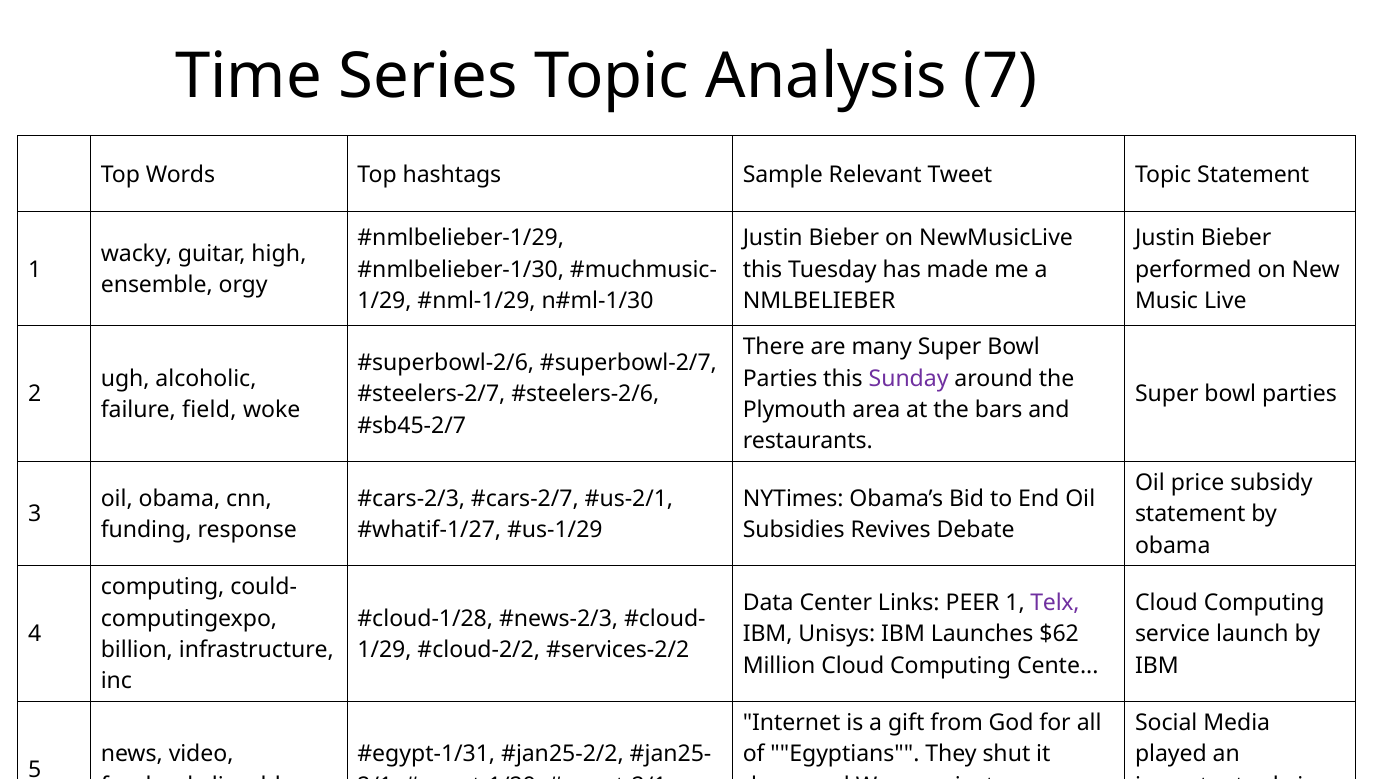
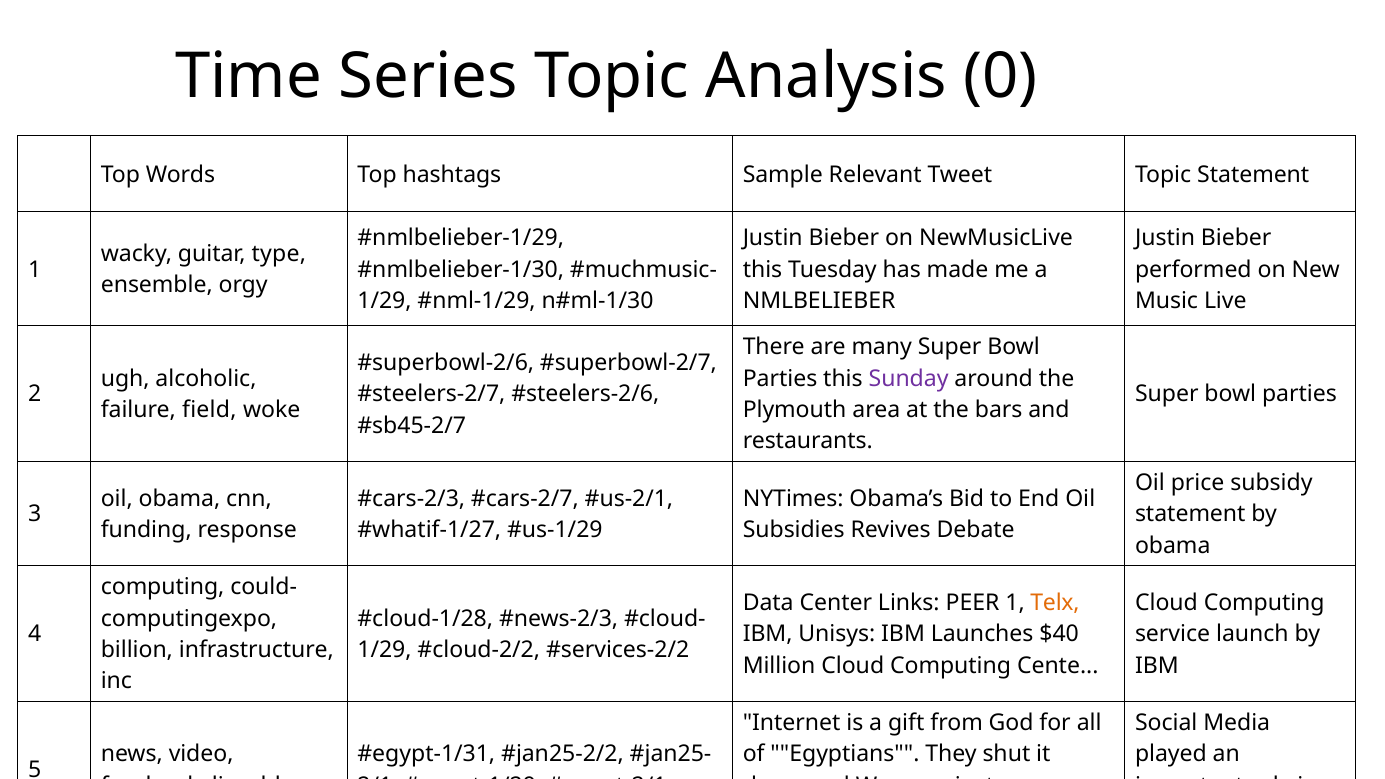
7: 7 -> 0
high: high -> type
Telx colour: purple -> orange
$62: $62 -> $40
